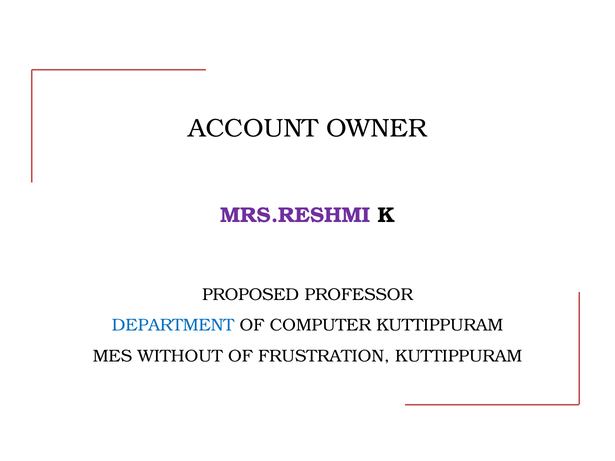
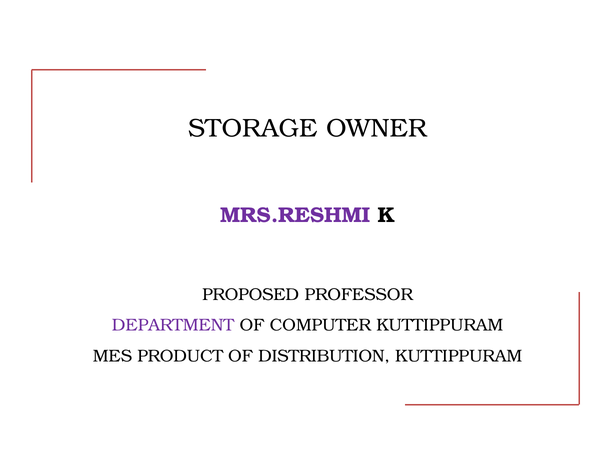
ACCOUNT: ACCOUNT -> STORAGE
DEPARTMENT colour: blue -> purple
WITHOUT: WITHOUT -> PRODUCT
FRUSTRATION: FRUSTRATION -> DISTRIBUTION
